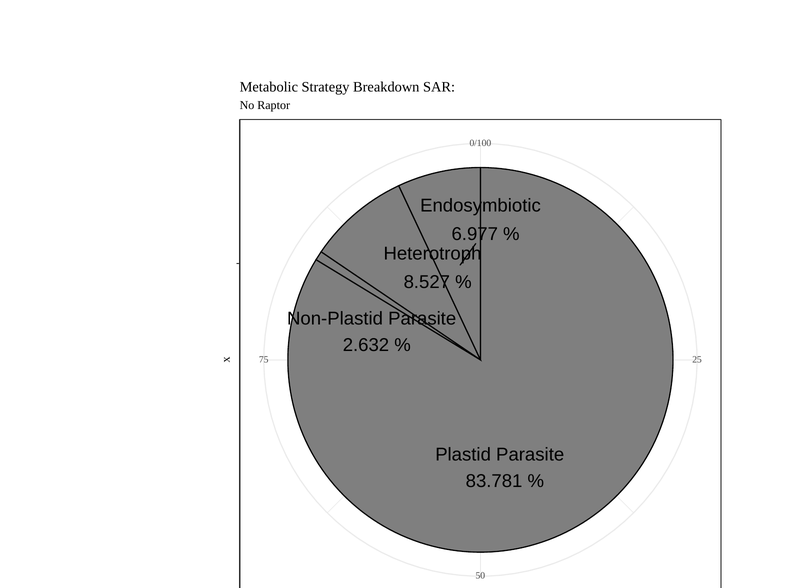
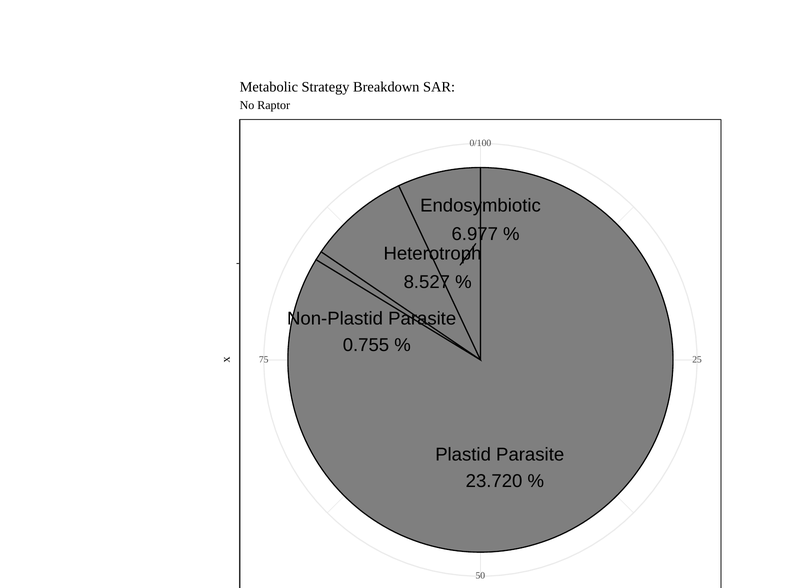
2.632: 2.632 -> 0.755
83.781: 83.781 -> 23.720
